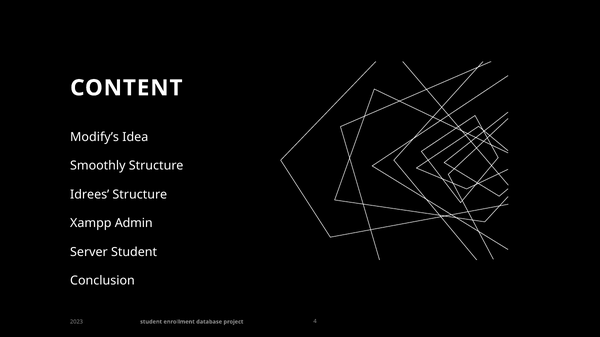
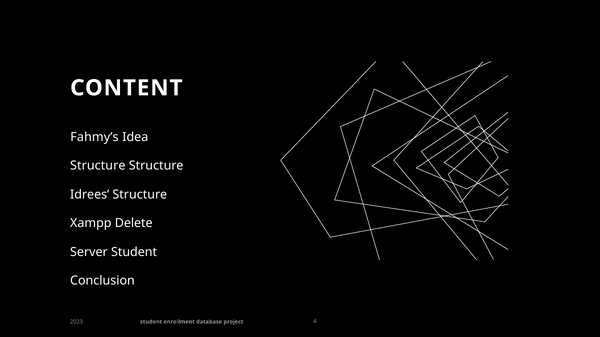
Modify’s: Modify’s -> Fahmy’s
Smoothly at (98, 166): Smoothly -> Structure
Admin: Admin -> Delete
